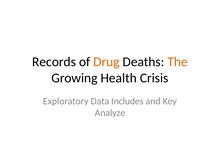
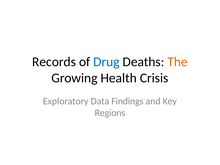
Drug colour: orange -> blue
Includes: Includes -> Findings
Analyze: Analyze -> Regions
